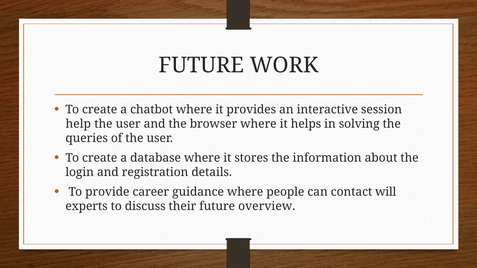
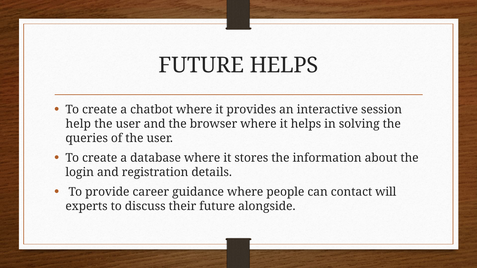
FUTURE WORK: WORK -> HELPS
overview: overview -> alongside
